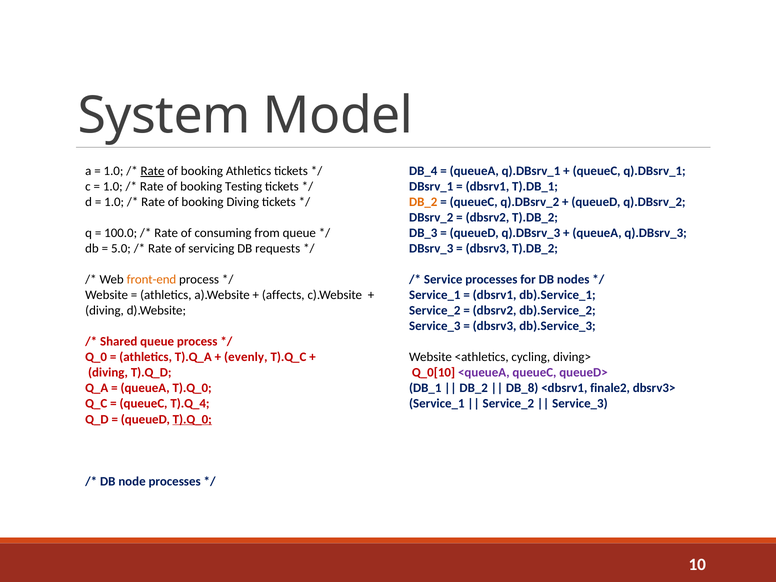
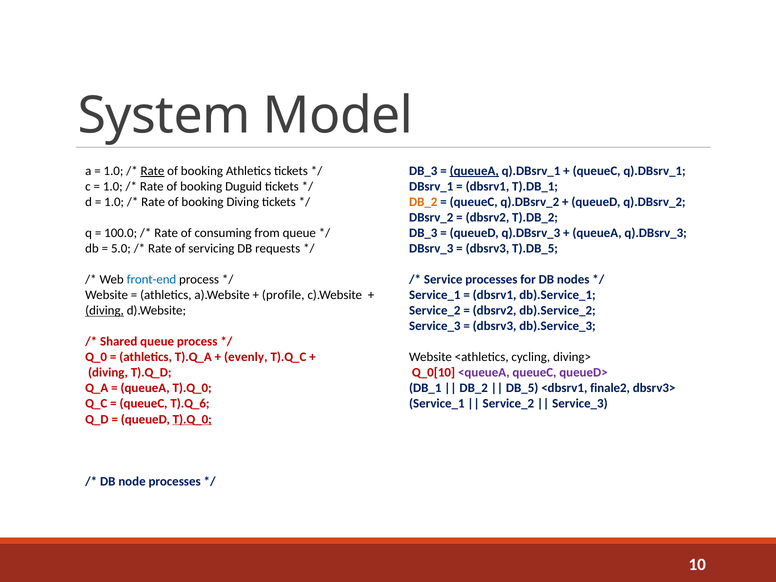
DB_4 at (423, 171): DB_4 -> DB_3
queueA at (474, 171) underline: none -> present
Testing: Testing -> Duguid
dbsrv3 T).DB_2: T).DB_2 -> T).DB_5
front-end colour: orange -> blue
affects: affects -> profile
diving at (105, 311) underline: none -> present
DB_8: DB_8 -> DB_5
T).Q_4: T).Q_4 -> T).Q_6
